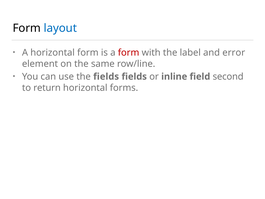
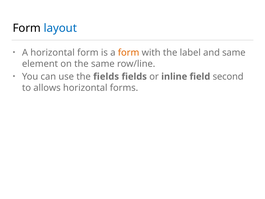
form at (129, 53) colour: red -> orange
and error: error -> same
return: return -> allows
